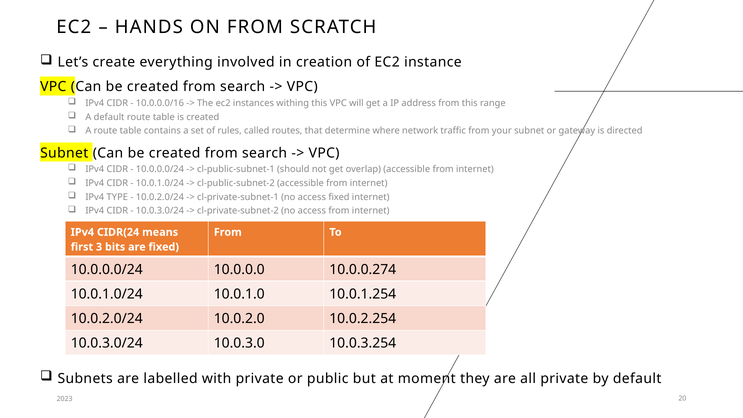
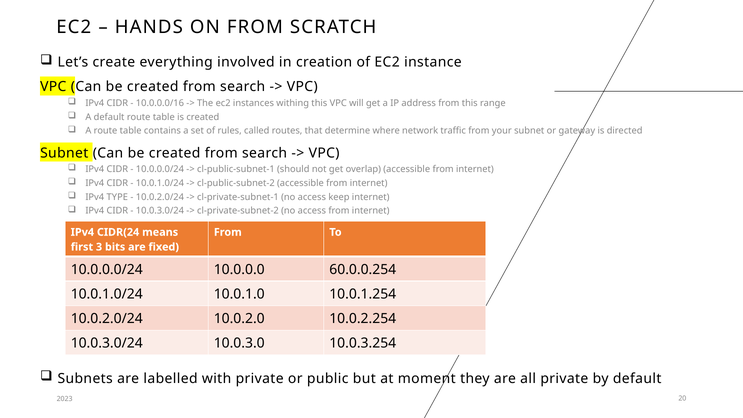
access fixed: fixed -> keep
10.0.0.274: 10.0.0.274 -> 60.0.0.254
